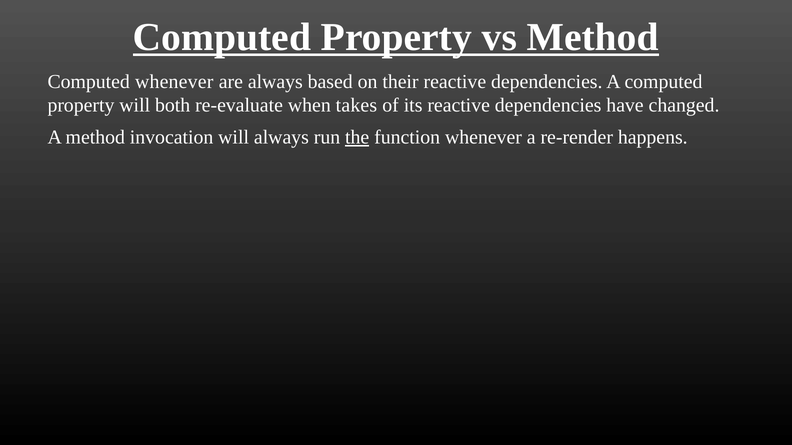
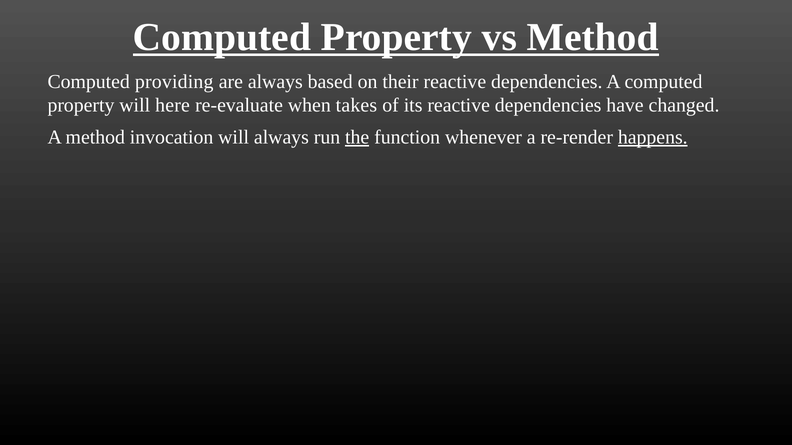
Computed whenever: whenever -> providing
both: both -> here
happens underline: none -> present
